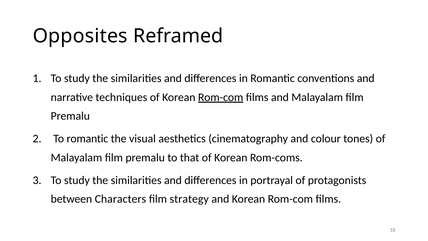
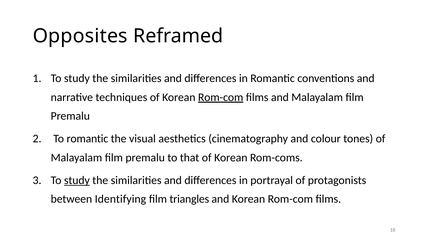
study at (77, 180) underline: none -> present
Characters: Characters -> Identifying
strategy: strategy -> triangles
